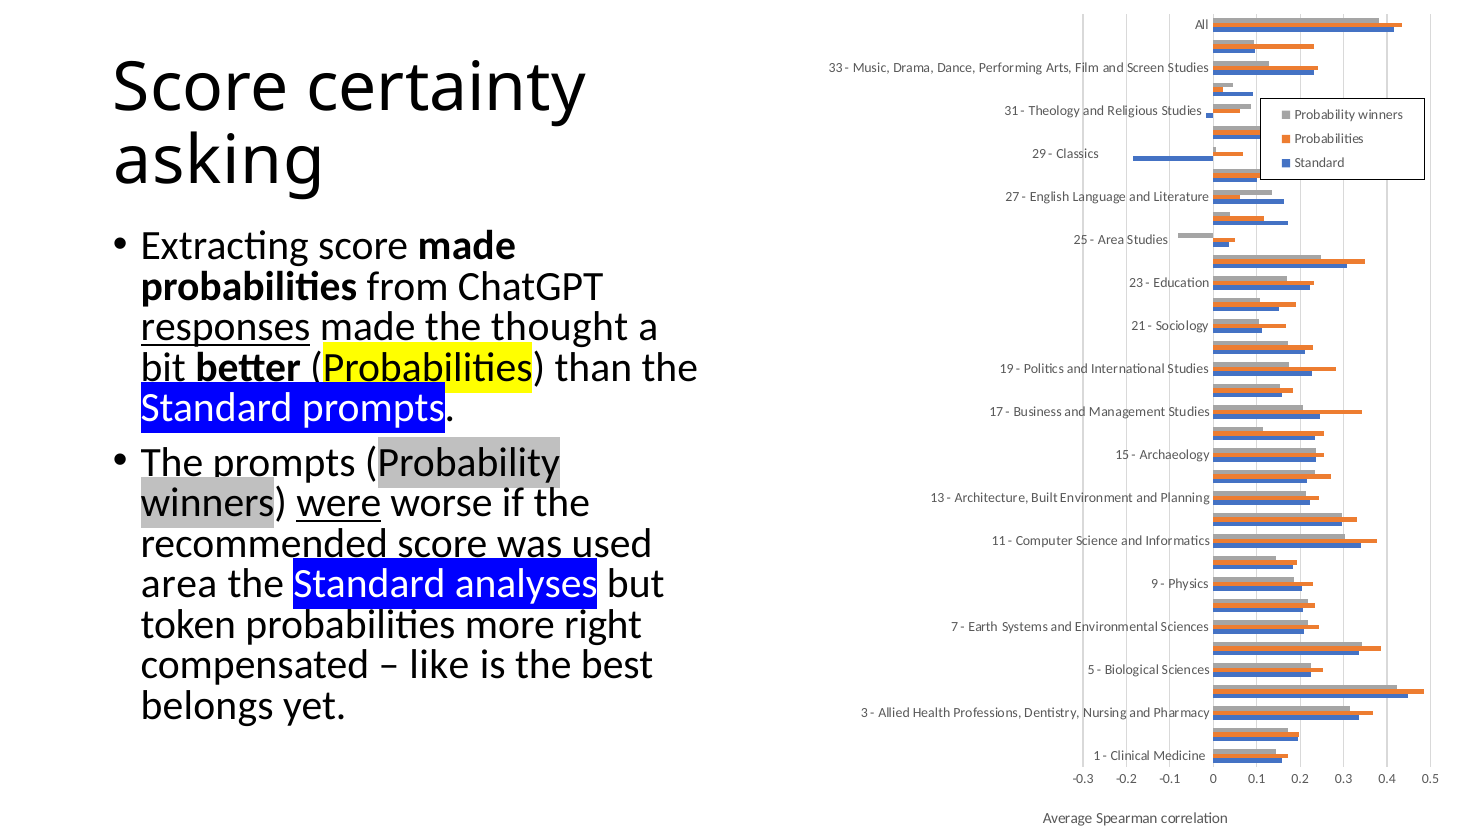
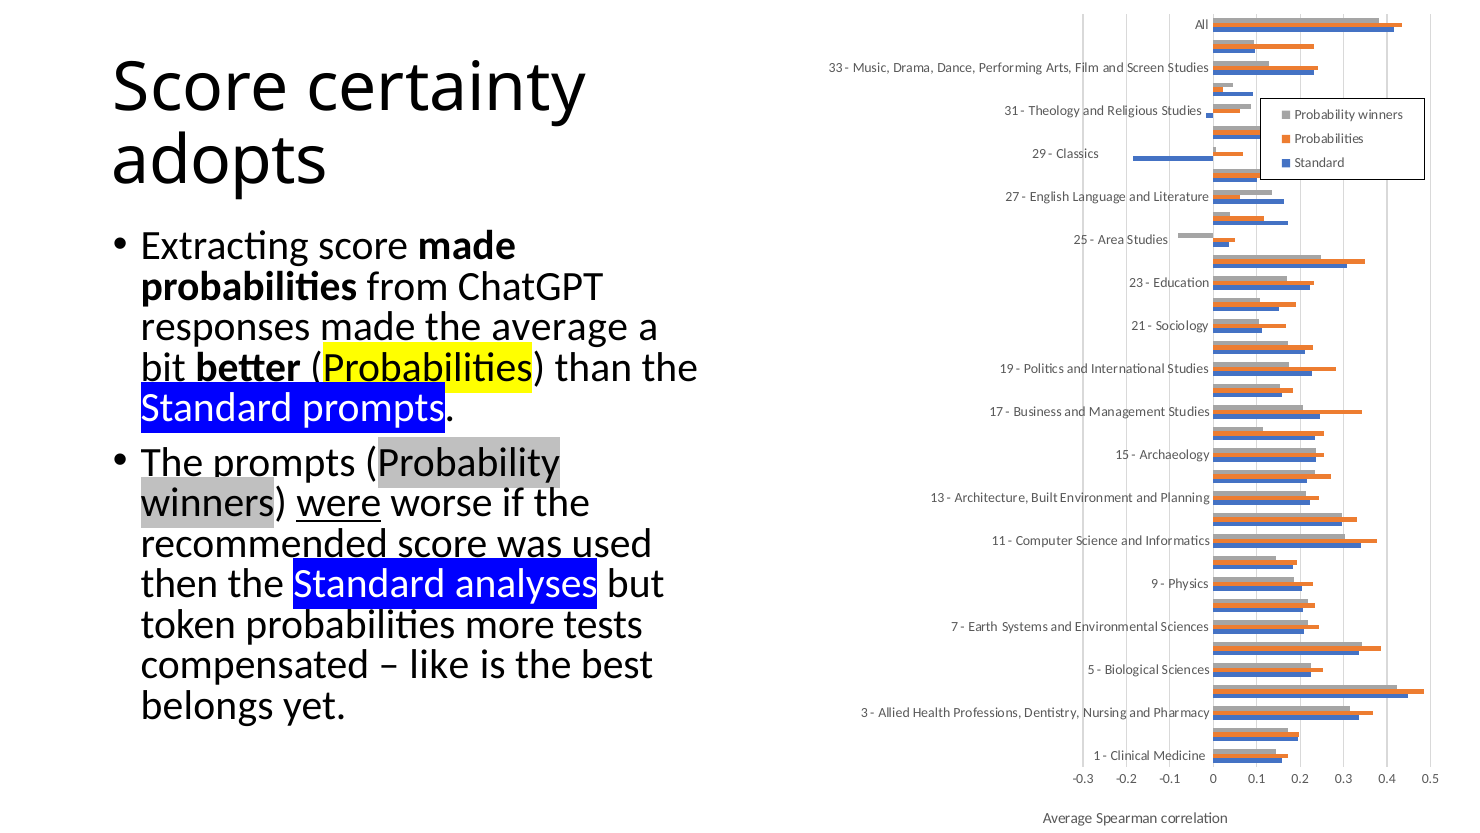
asking: asking -> adopts
responses underline: present -> none
thought at (560, 327): thought -> average
area at (179, 584): area -> then
right: right -> tests
